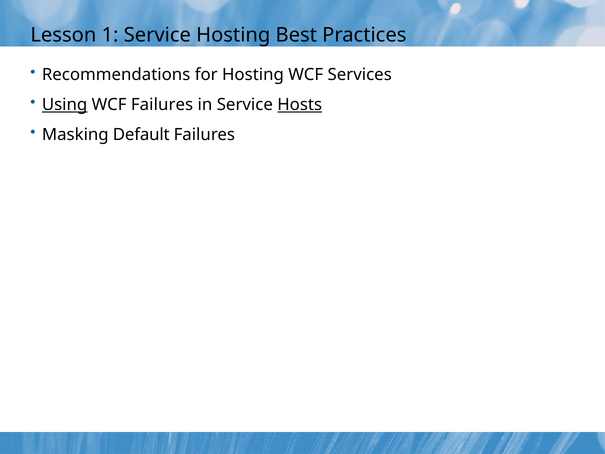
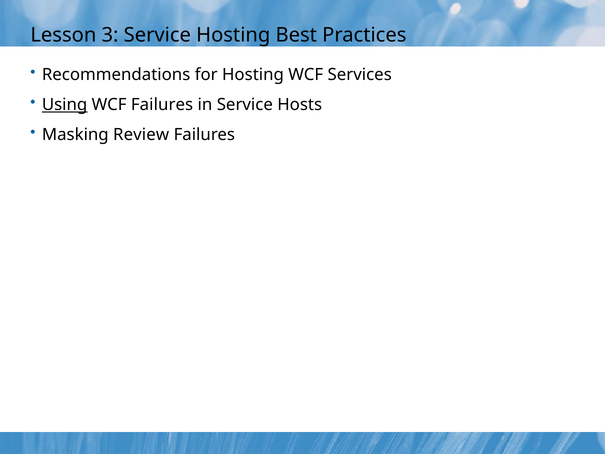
1: 1 -> 3
Hosts underline: present -> none
Default: Default -> Review
